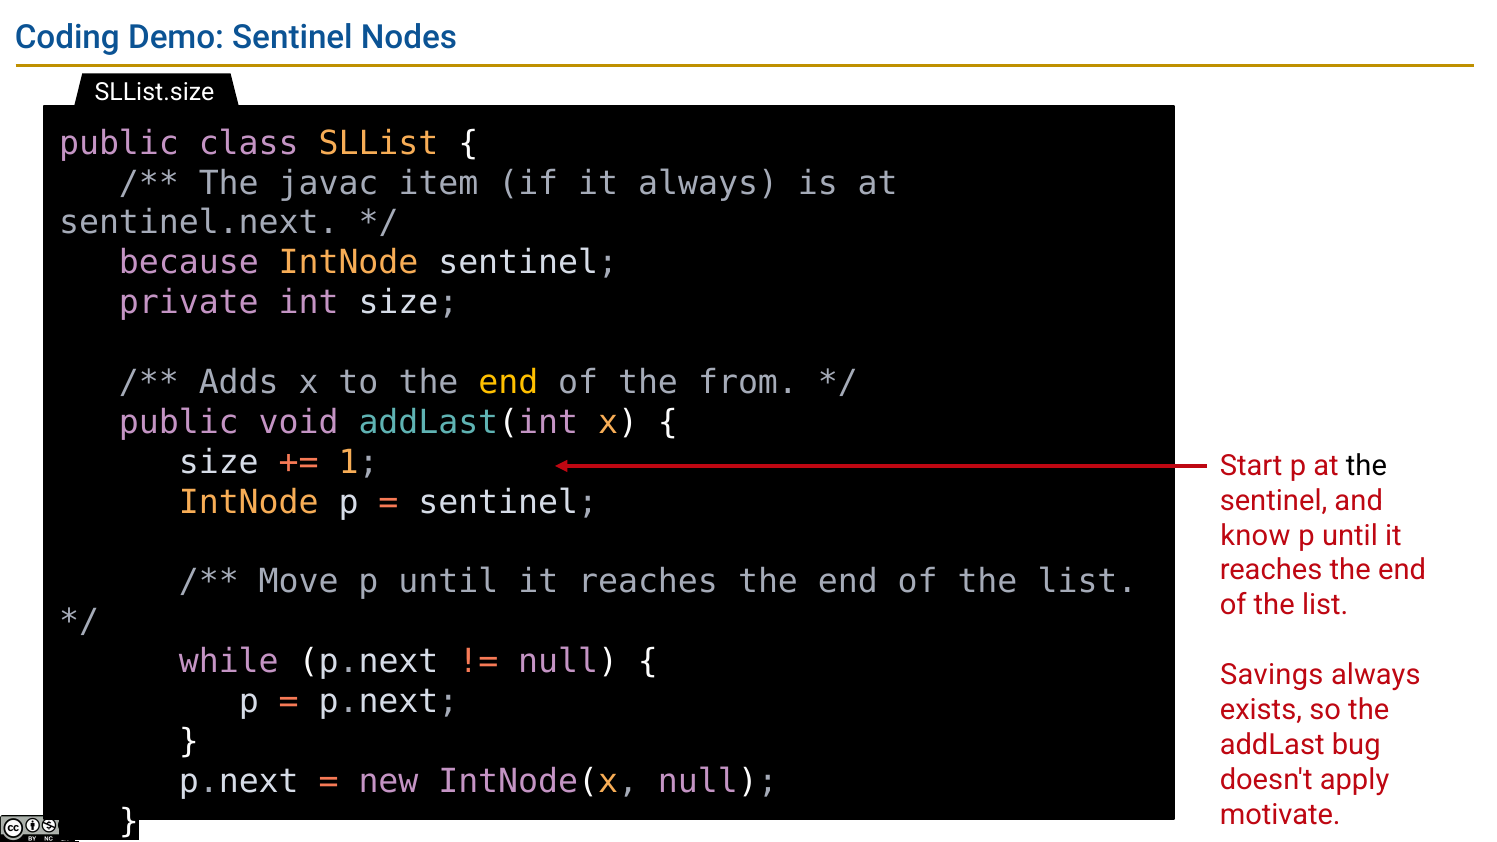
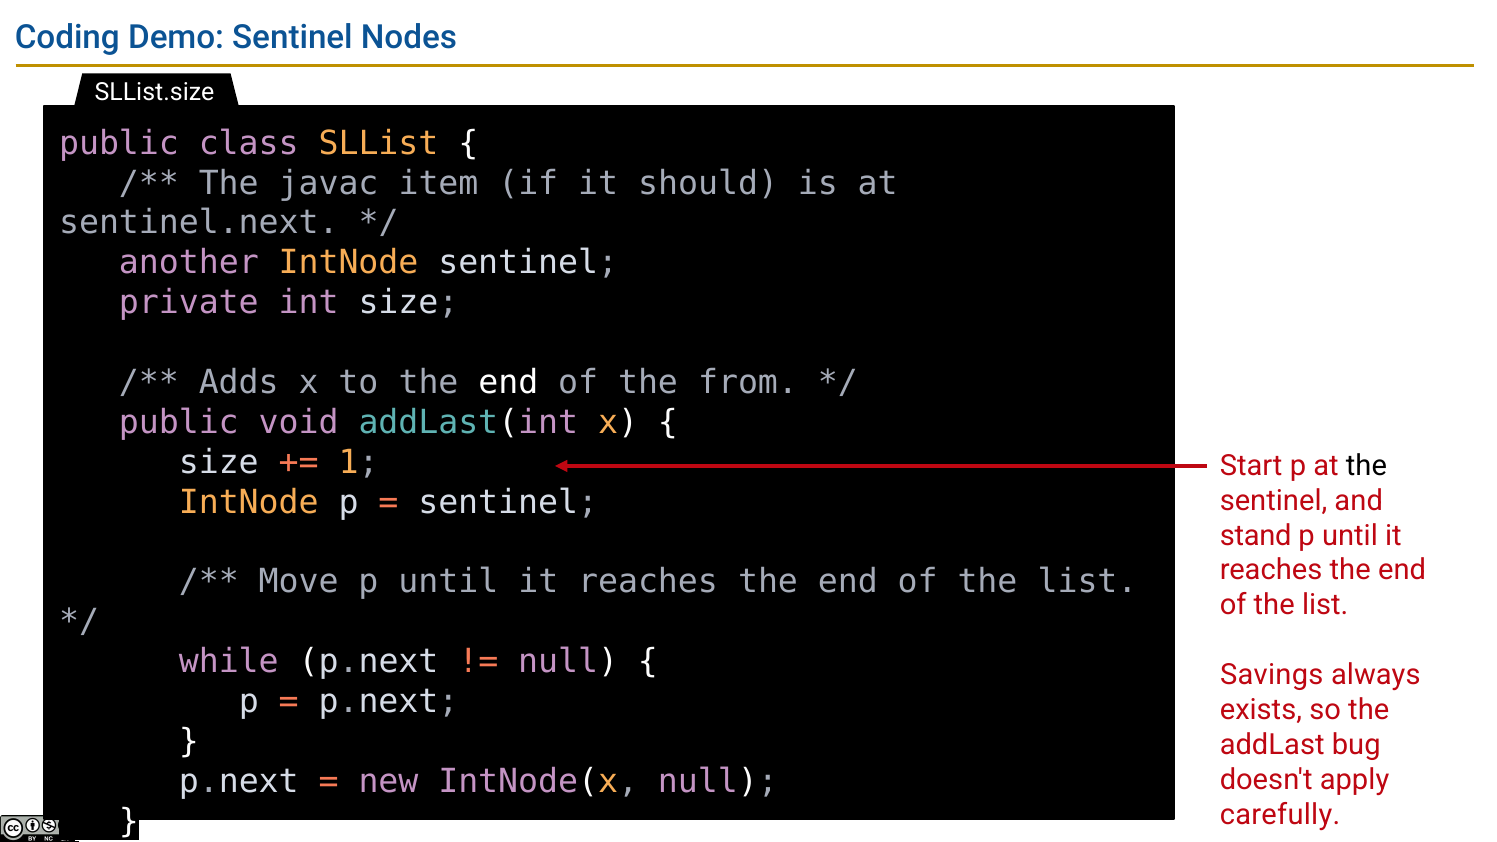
it always: always -> should
because: because -> another
end at (508, 383) colour: yellow -> white
know: know -> stand
motivate: motivate -> carefully
